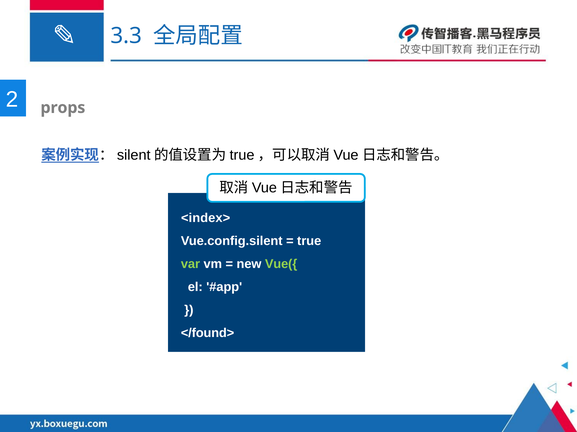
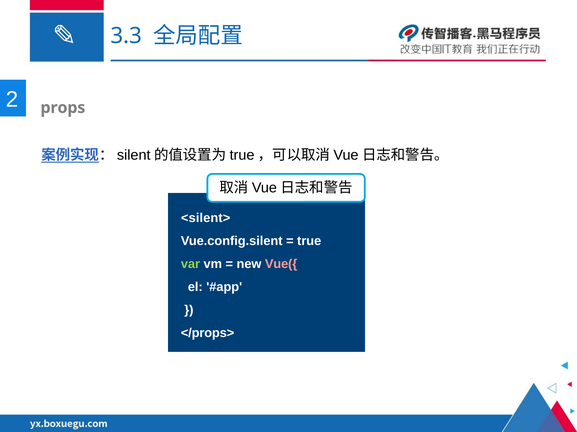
<index>: <index> -> <silent>
Vue({ colour: light green -> pink
</found>: </found> -> </props>
